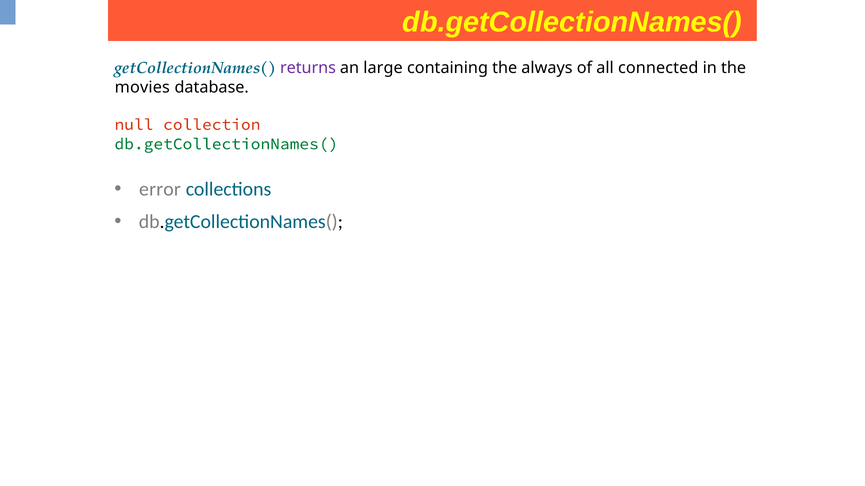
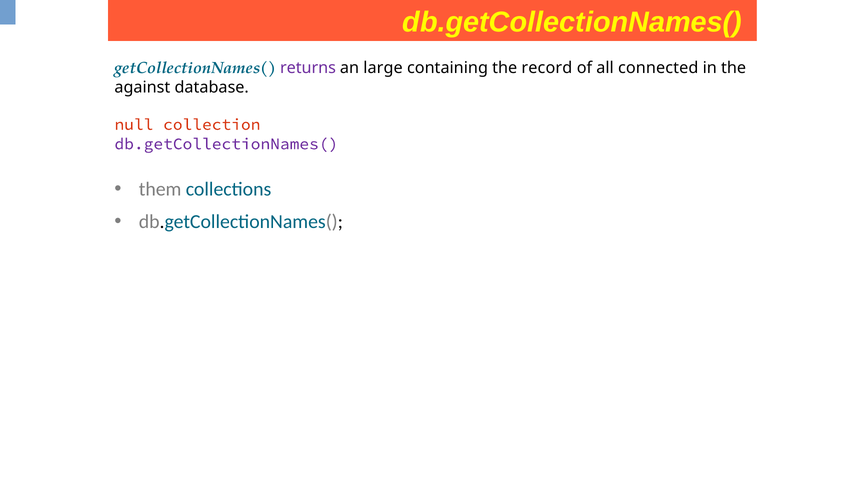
always: always -> record
movies: movies -> against
db.getCollectionNames( at (226, 144) colour: green -> purple
error: error -> them
